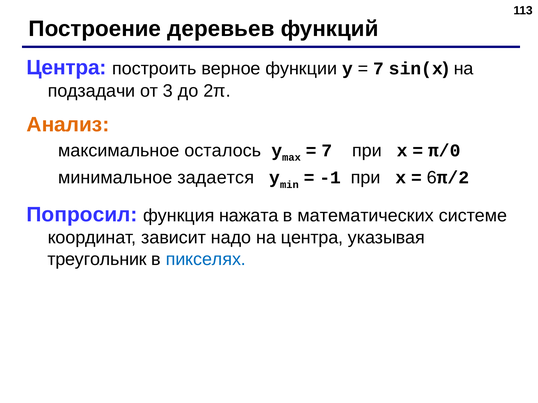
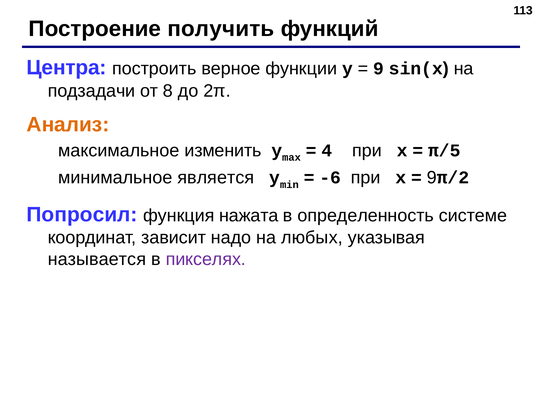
деревьев: деревьев -> получить
7 at (379, 69): 7 -> 9
3: 3 -> 8
осталось: осталось -> изменить
7 at (327, 151): 7 -> 4
π/0: π/0 -> π/5
задается: задается -> является
-1: -1 -> -6
6 at (432, 178): 6 -> 9
математических: математических -> определенность
на центра: центра -> любых
треугольник: треугольник -> называется
пикселях colour: blue -> purple
